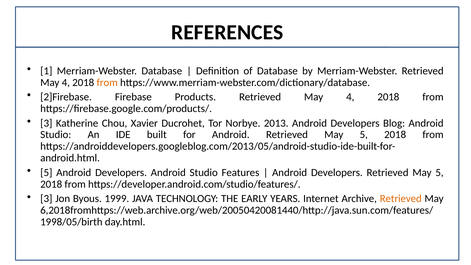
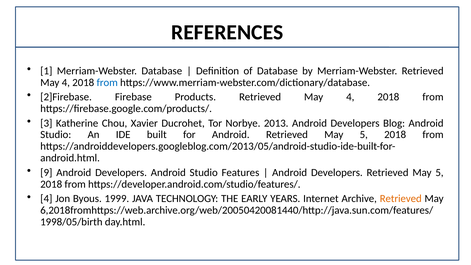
from at (107, 82) colour: orange -> blue
5 at (46, 173): 5 -> 9
3 at (46, 199): 3 -> 4
